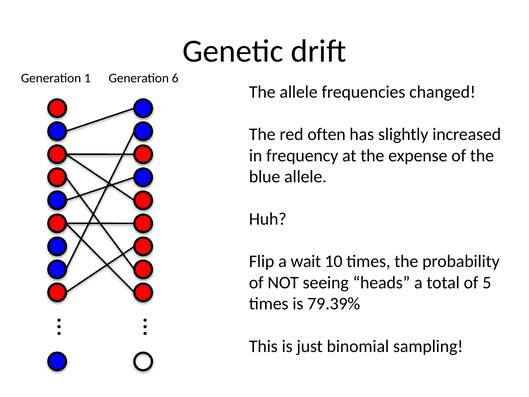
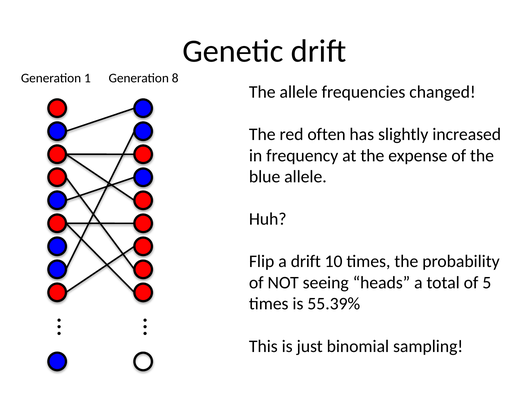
6: 6 -> 8
a wait: wait -> drift
79.39%: 79.39% -> 55.39%
